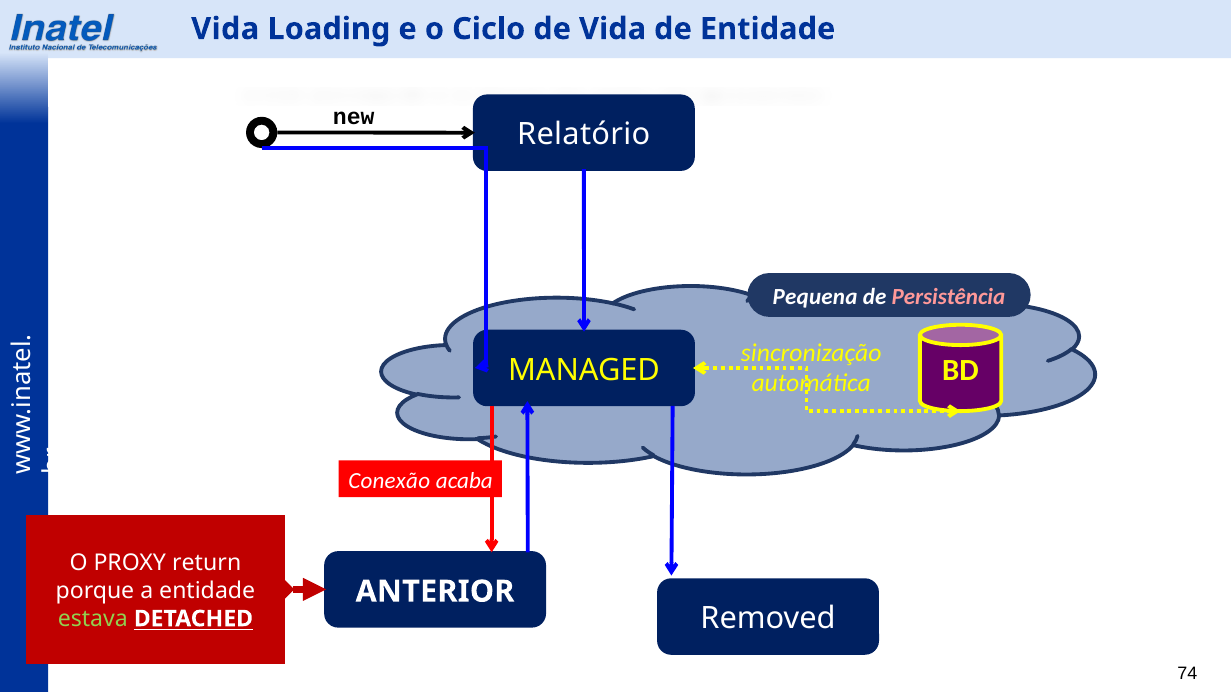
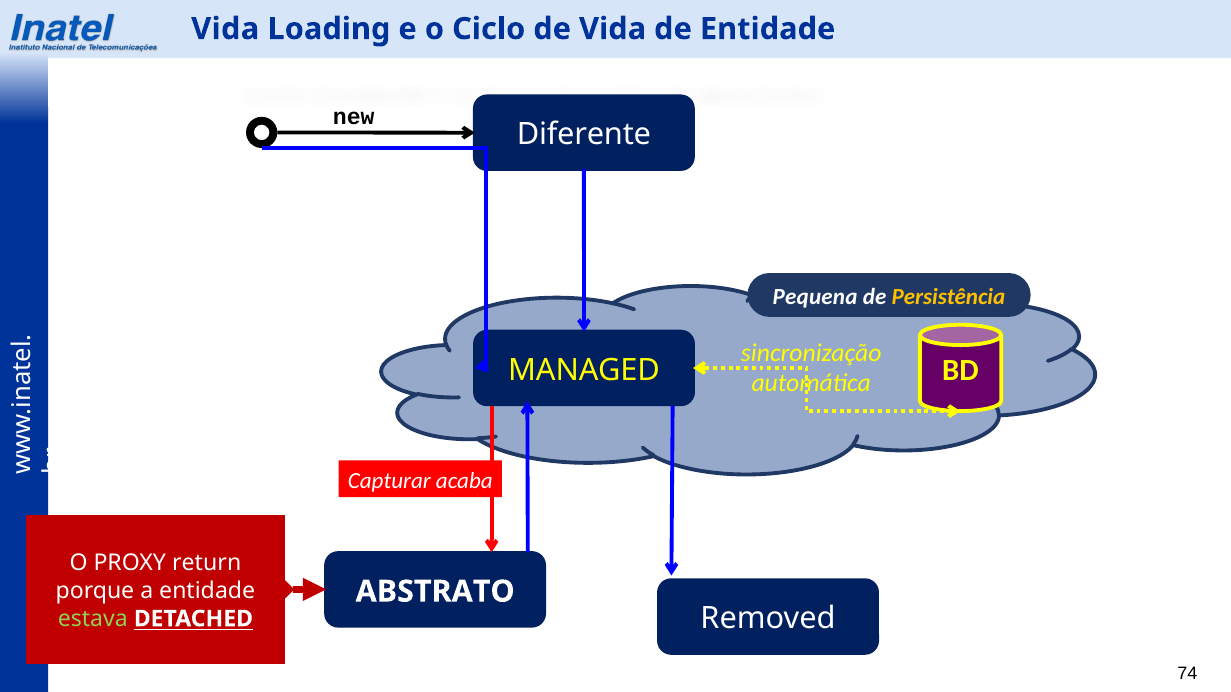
Relatório: Relatório -> Diferente
Persistência colour: pink -> yellow
Conexão: Conexão -> Capturar
ANTERIOR: ANTERIOR -> ABSTRATO
